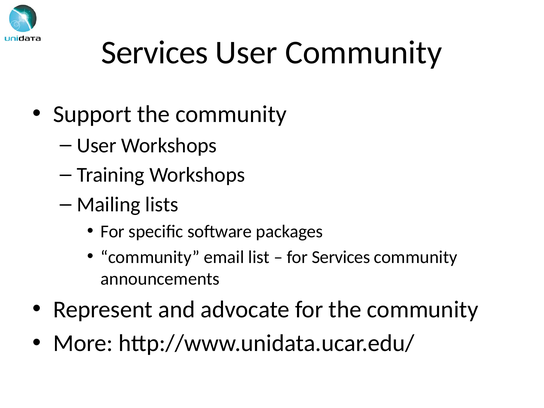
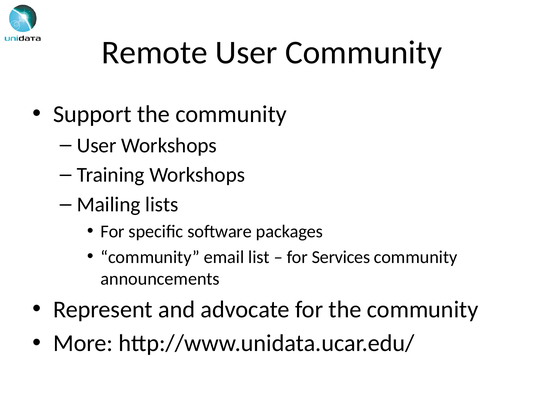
Services at (155, 53): Services -> Remote
